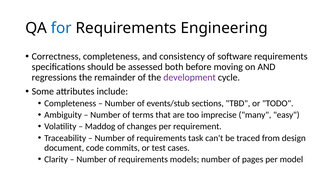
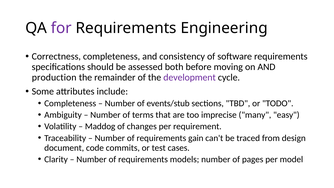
for colour: blue -> purple
regressions: regressions -> production
task: task -> gain
